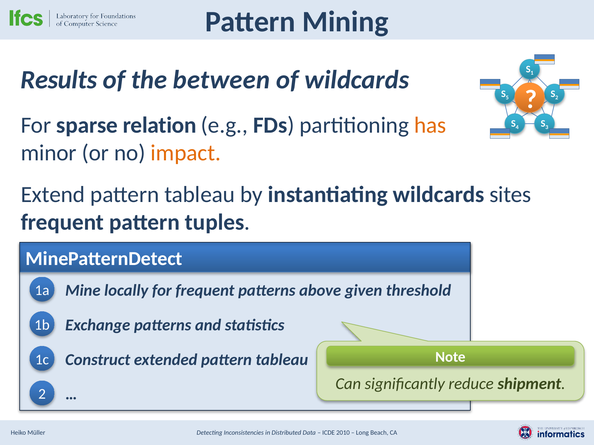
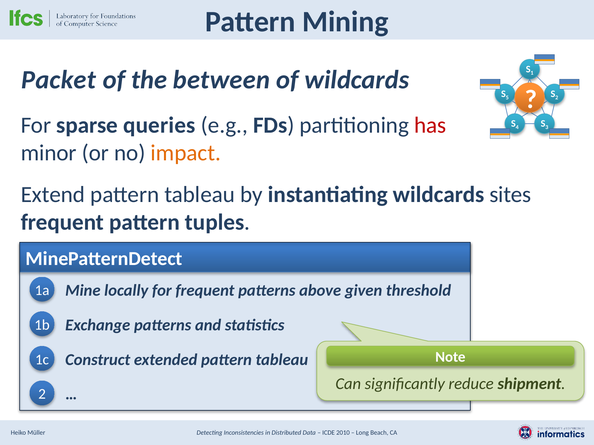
Results: Results -> Packet
relation: relation -> queries
has colour: orange -> red
